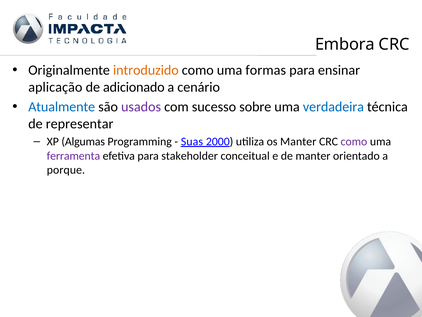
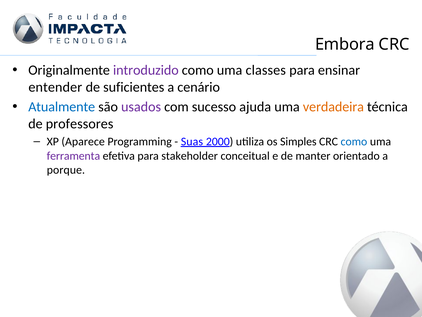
introduzido colour: orange -> purple
formas: formas -> classes
aplicação: aplicação -> entender
adicionado: adicionado -> suficientes
sobre: sobre -> ajuda
verdadeira colour: blue -> orange
representar: representar -> professores
Algumas: Algumas -> Aparece
os Manter: Manter -> Simples
como at (354, 141) colour: purple -> blue
